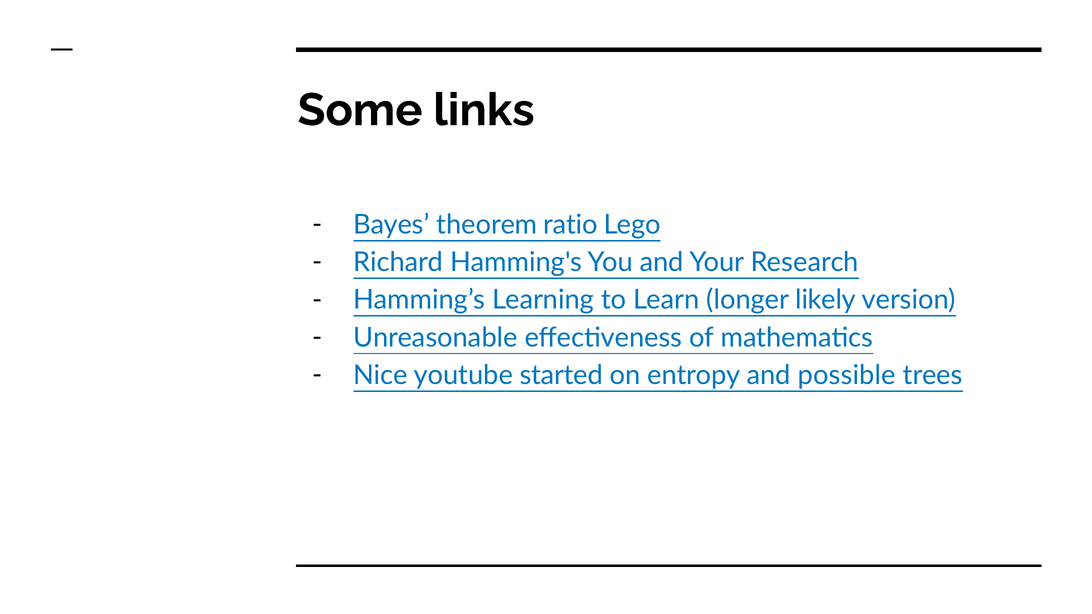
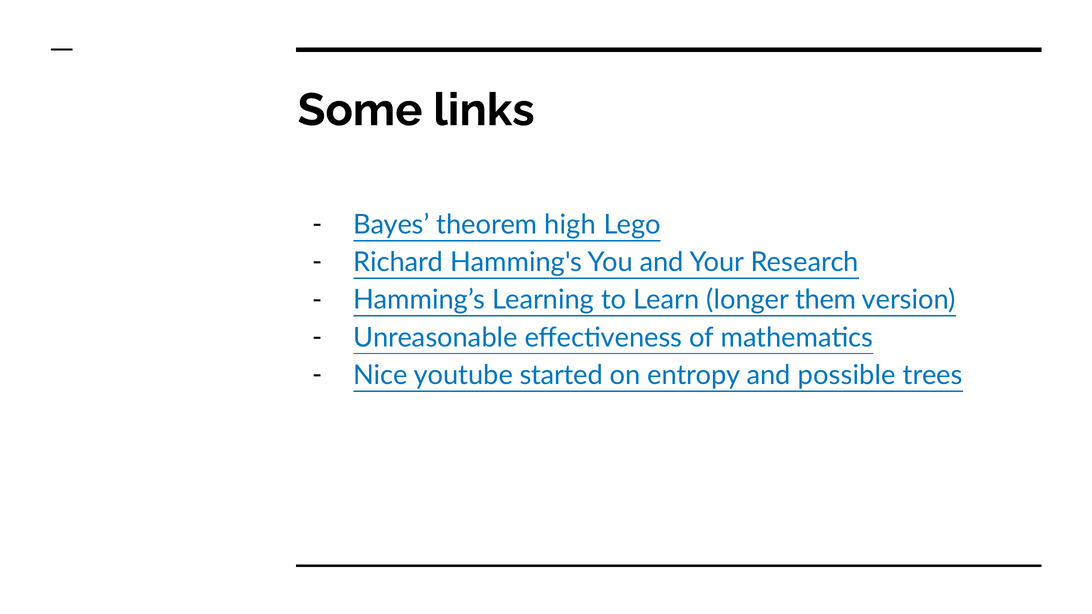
ratio: ratio -> high
likely: likely -> them
